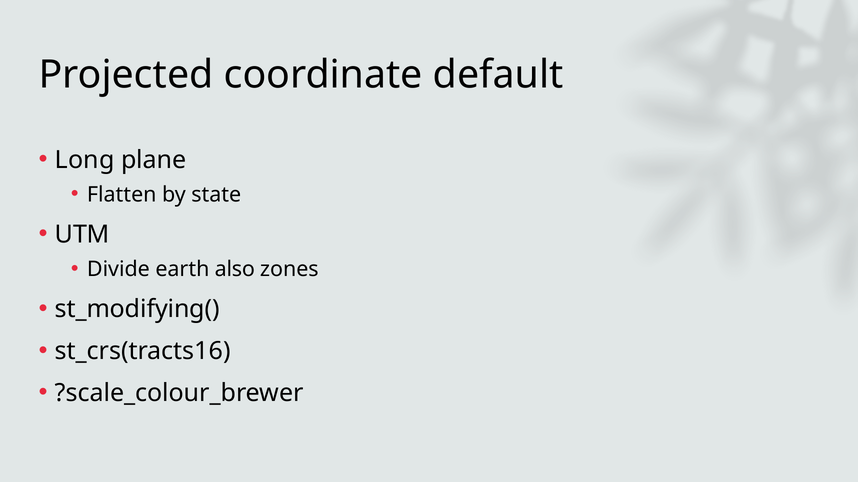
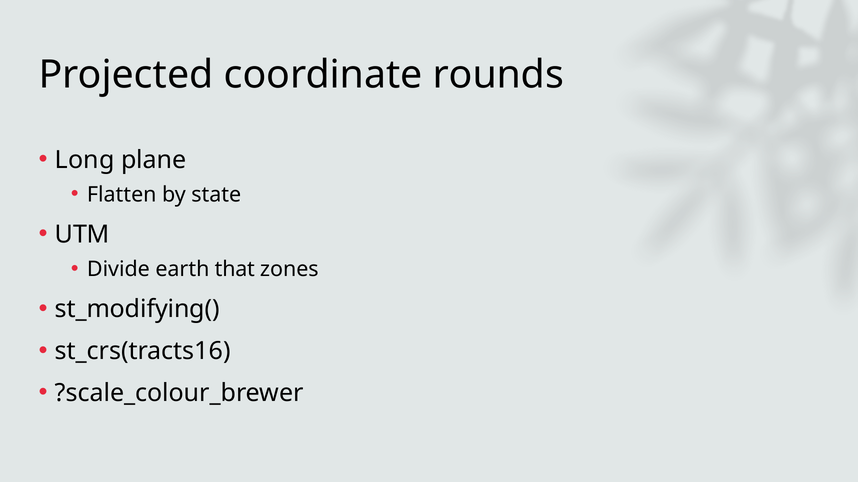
default: default -> rounds
also: also -> that
